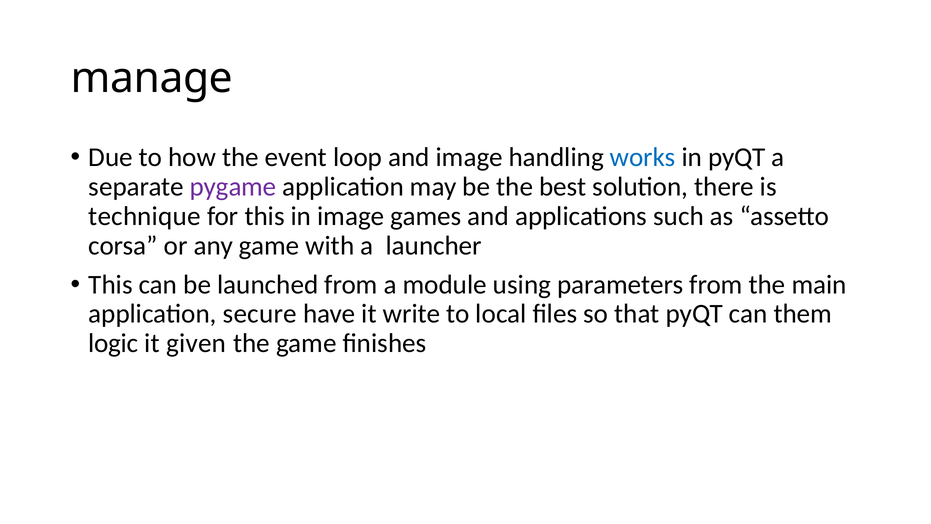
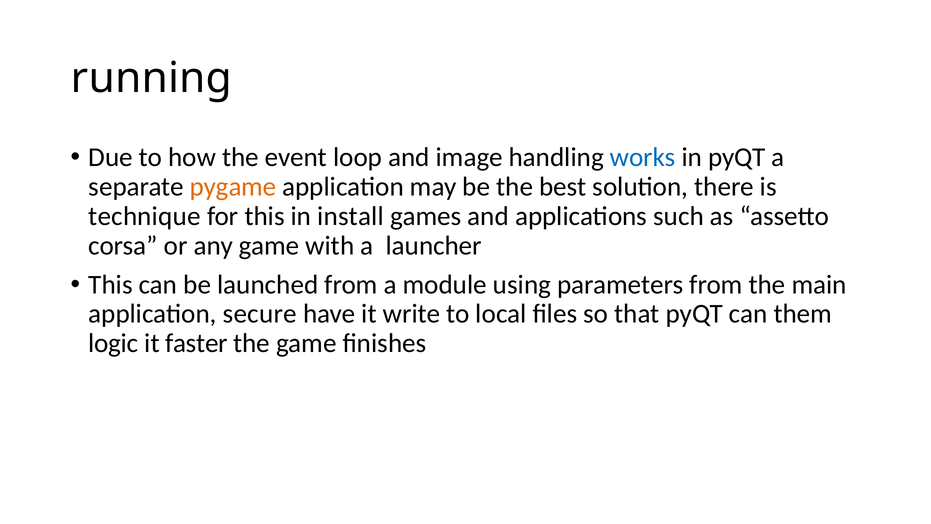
manage: manage -> running
pygame colour: purple -> orange
in image: image -> install
given: given -> faster
